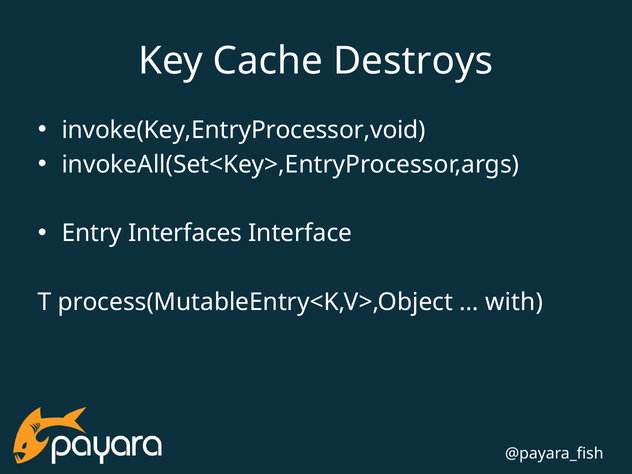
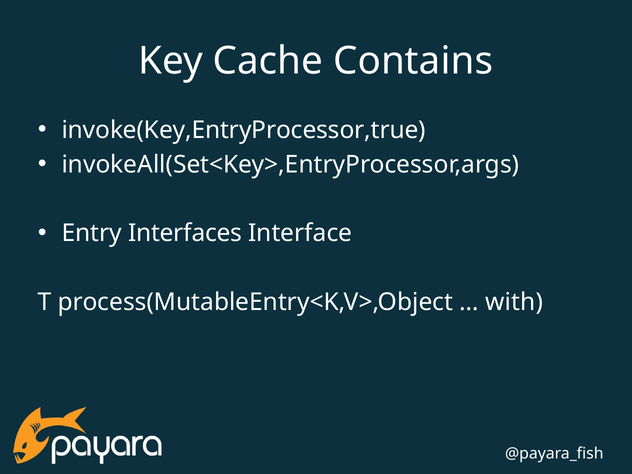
Destroys: Destroys -> Contains
invoke(Key,EntryProcessor,void: invoke(Key,EntryProcessor,void -> invoke(Key,EntryProcessor,true
